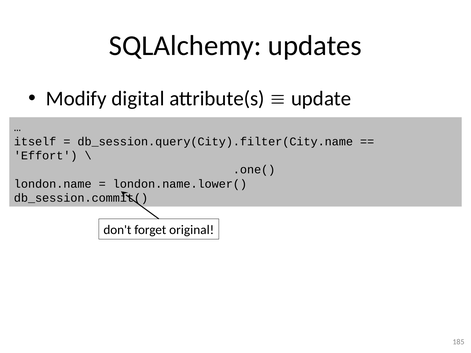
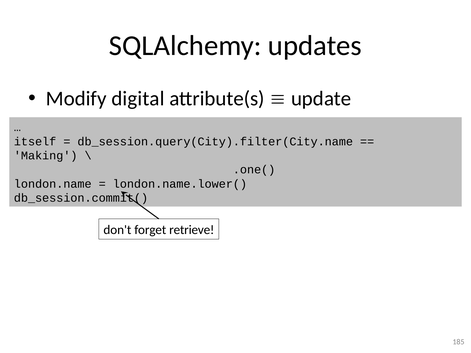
Effort: Effort -> Making
original: original -> retrieve
